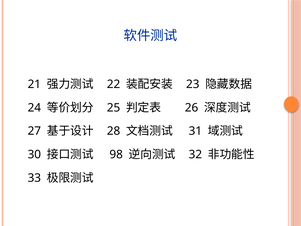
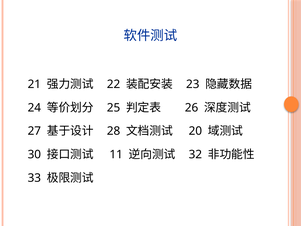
31: 31 -> 20
98: 98 -> 11
